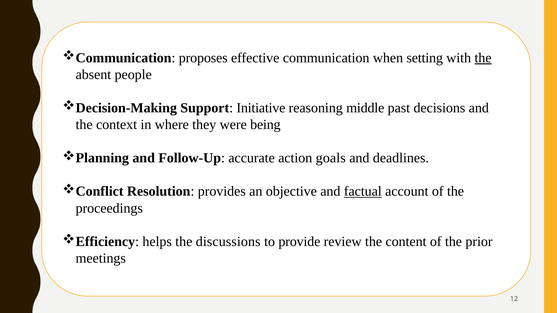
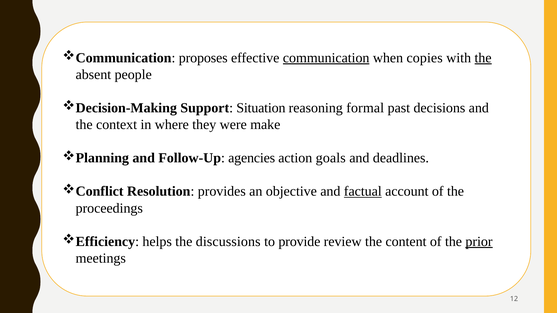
communication underline: none -> present
setting: setting -> copies
Initiative: Initiative -> Situation
middle: middle -> formal
being: being -> make
accurate: accurate -> agencies
prior underline: none -> present
